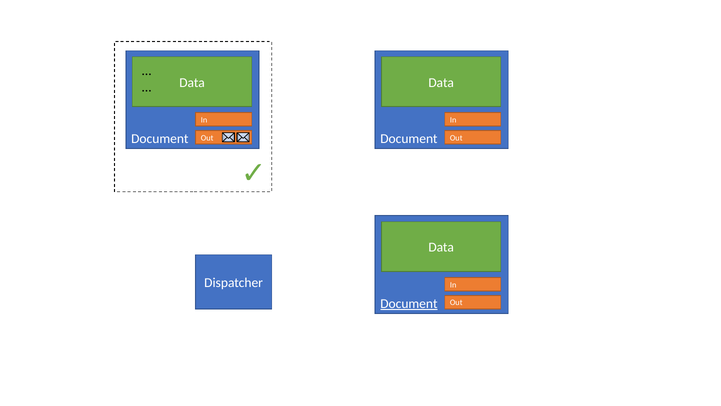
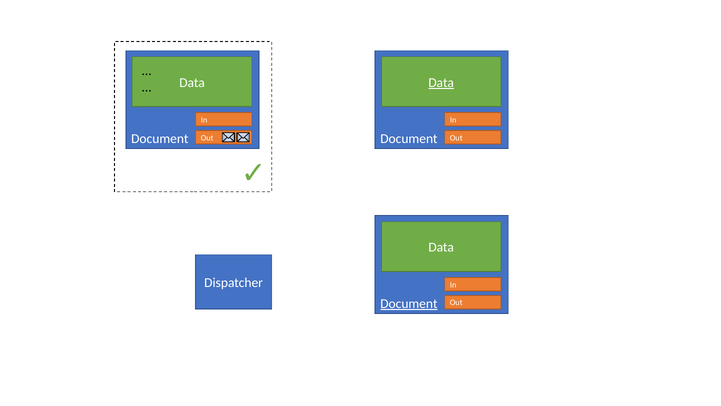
Data at (441, 82) underline: none -> present
